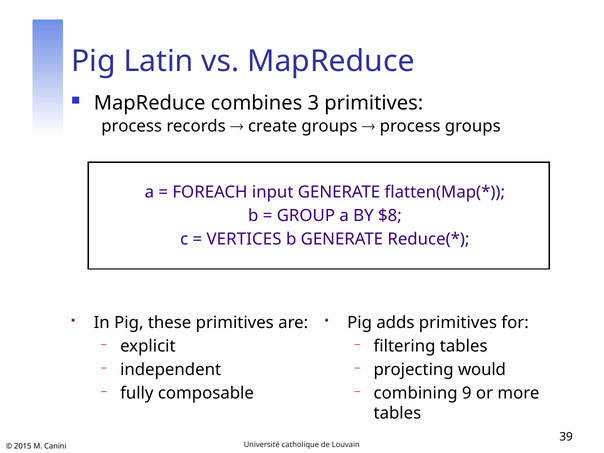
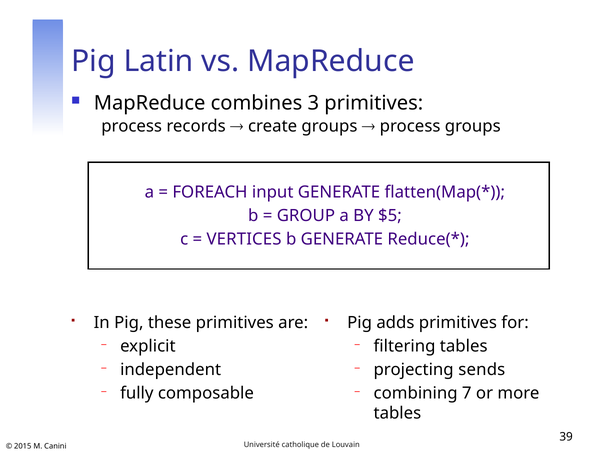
$8: $8 -> $5
would: would -> sends
9: 9 -> 7
